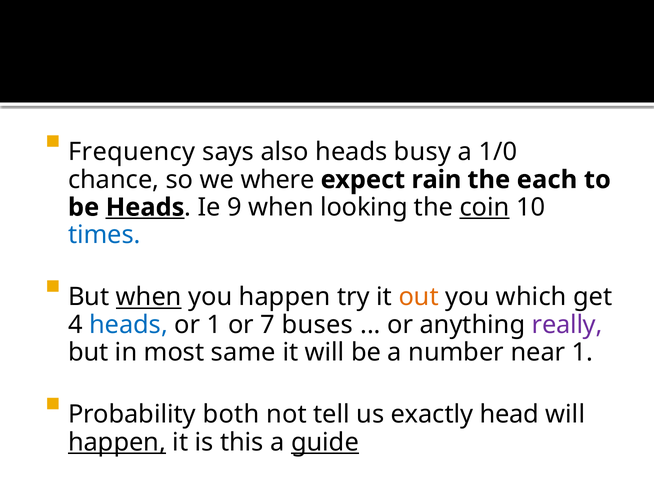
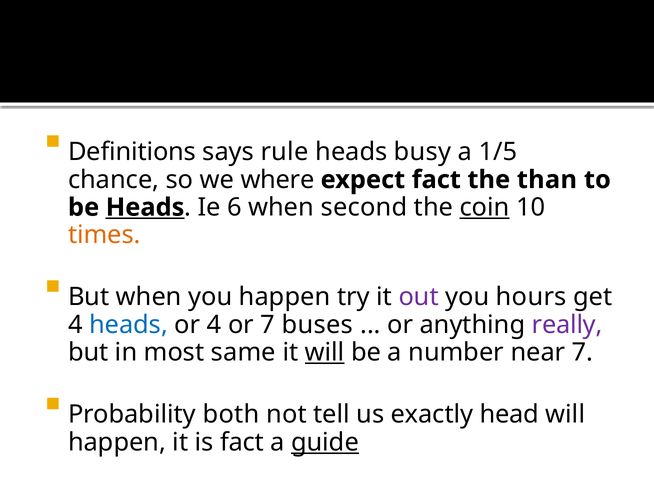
Frequency: Frequency -> Definitions
also: also -> rule
1/0: 1/0 -> 1/5
expect rain: rain -> fact
each: each -> than
9: 9 -> 6
looking: looking -> second
times colour: blue -> orange
when at (149, 297) underline: present -> none
out colour: orange -> purple
which: which -> hours
or 1: 1 -> 4
will at (325, 353) underline: none -> present
near 1: 1 -> 7
happen at (117, 443) underline: present -> none
is this: this -> fact
